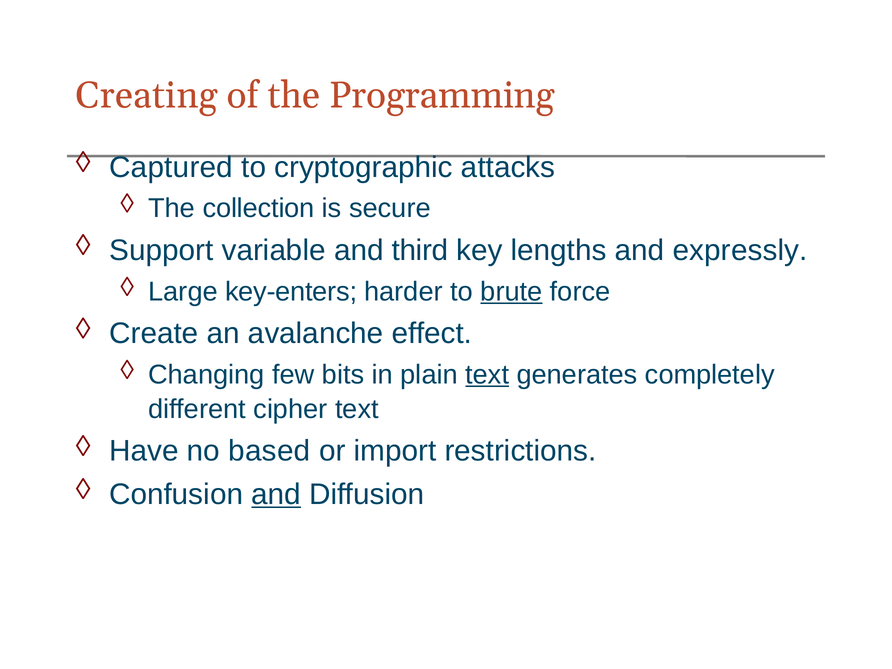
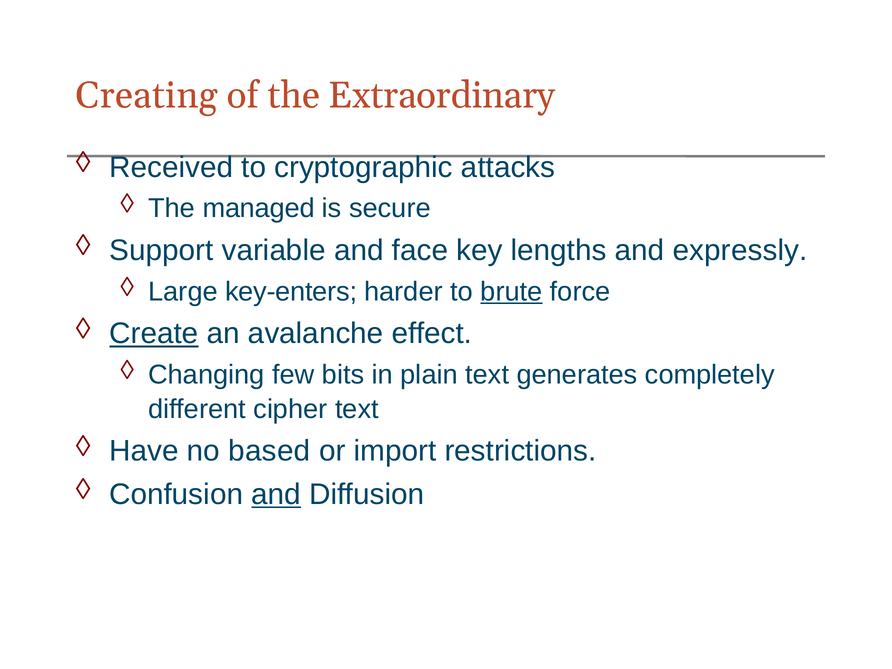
Programming: Programming -> Extraordinary
Captured: Captured -> Received
collection: collection -> managed
third: third -> face
Create underline: none -> present
text at (487, 375) underline: present -> none
